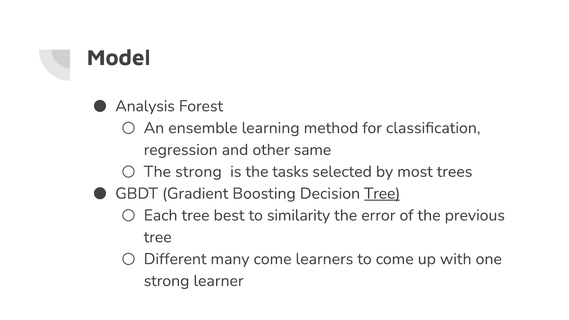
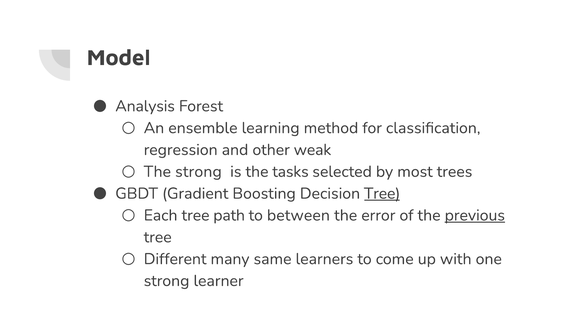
same: same -> weak
best: best -> path
similarity: similarity -> between
previous underline: none -> present
many come: come -> same
